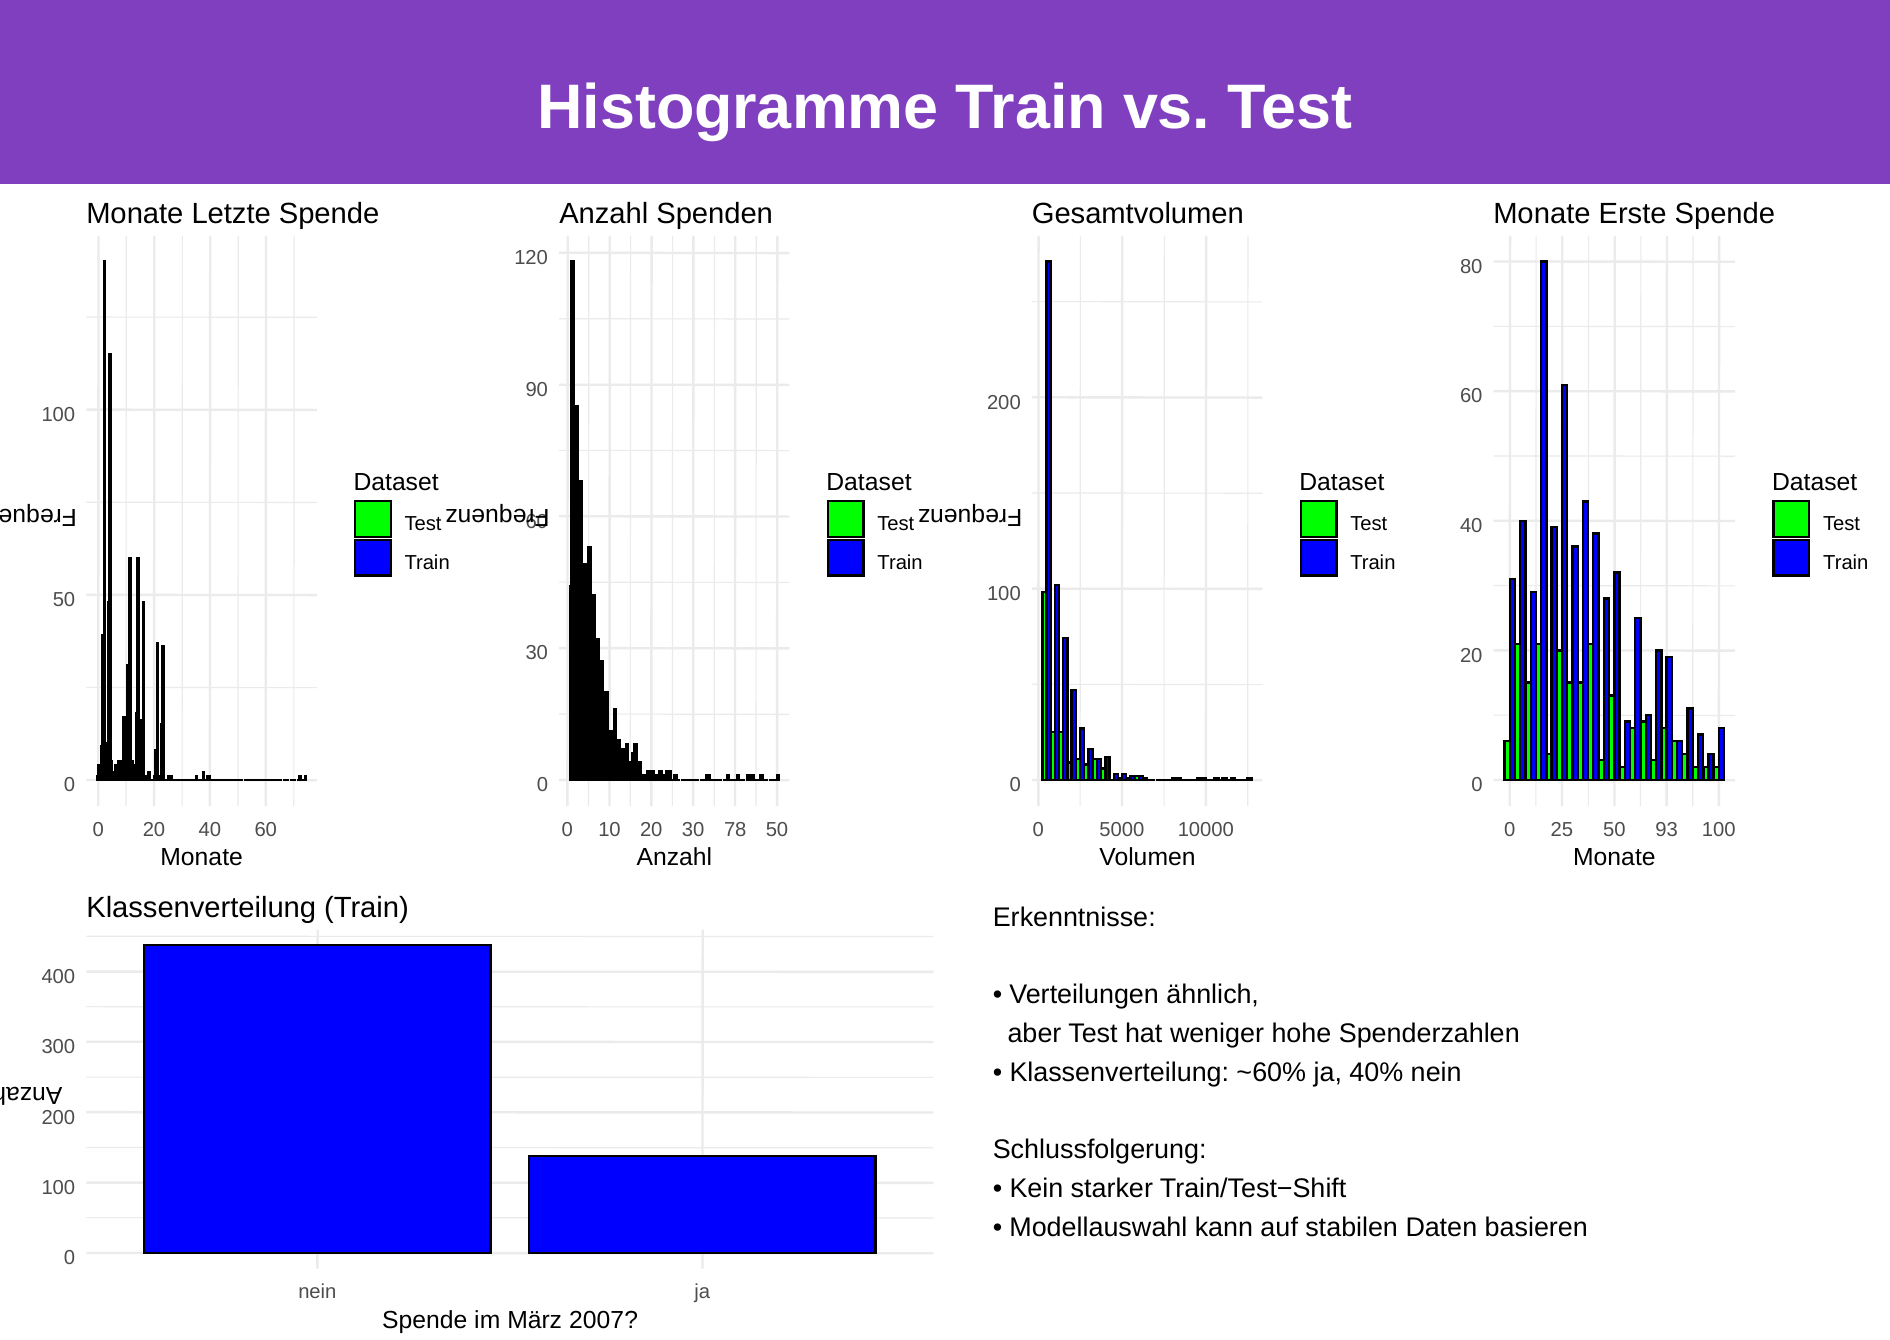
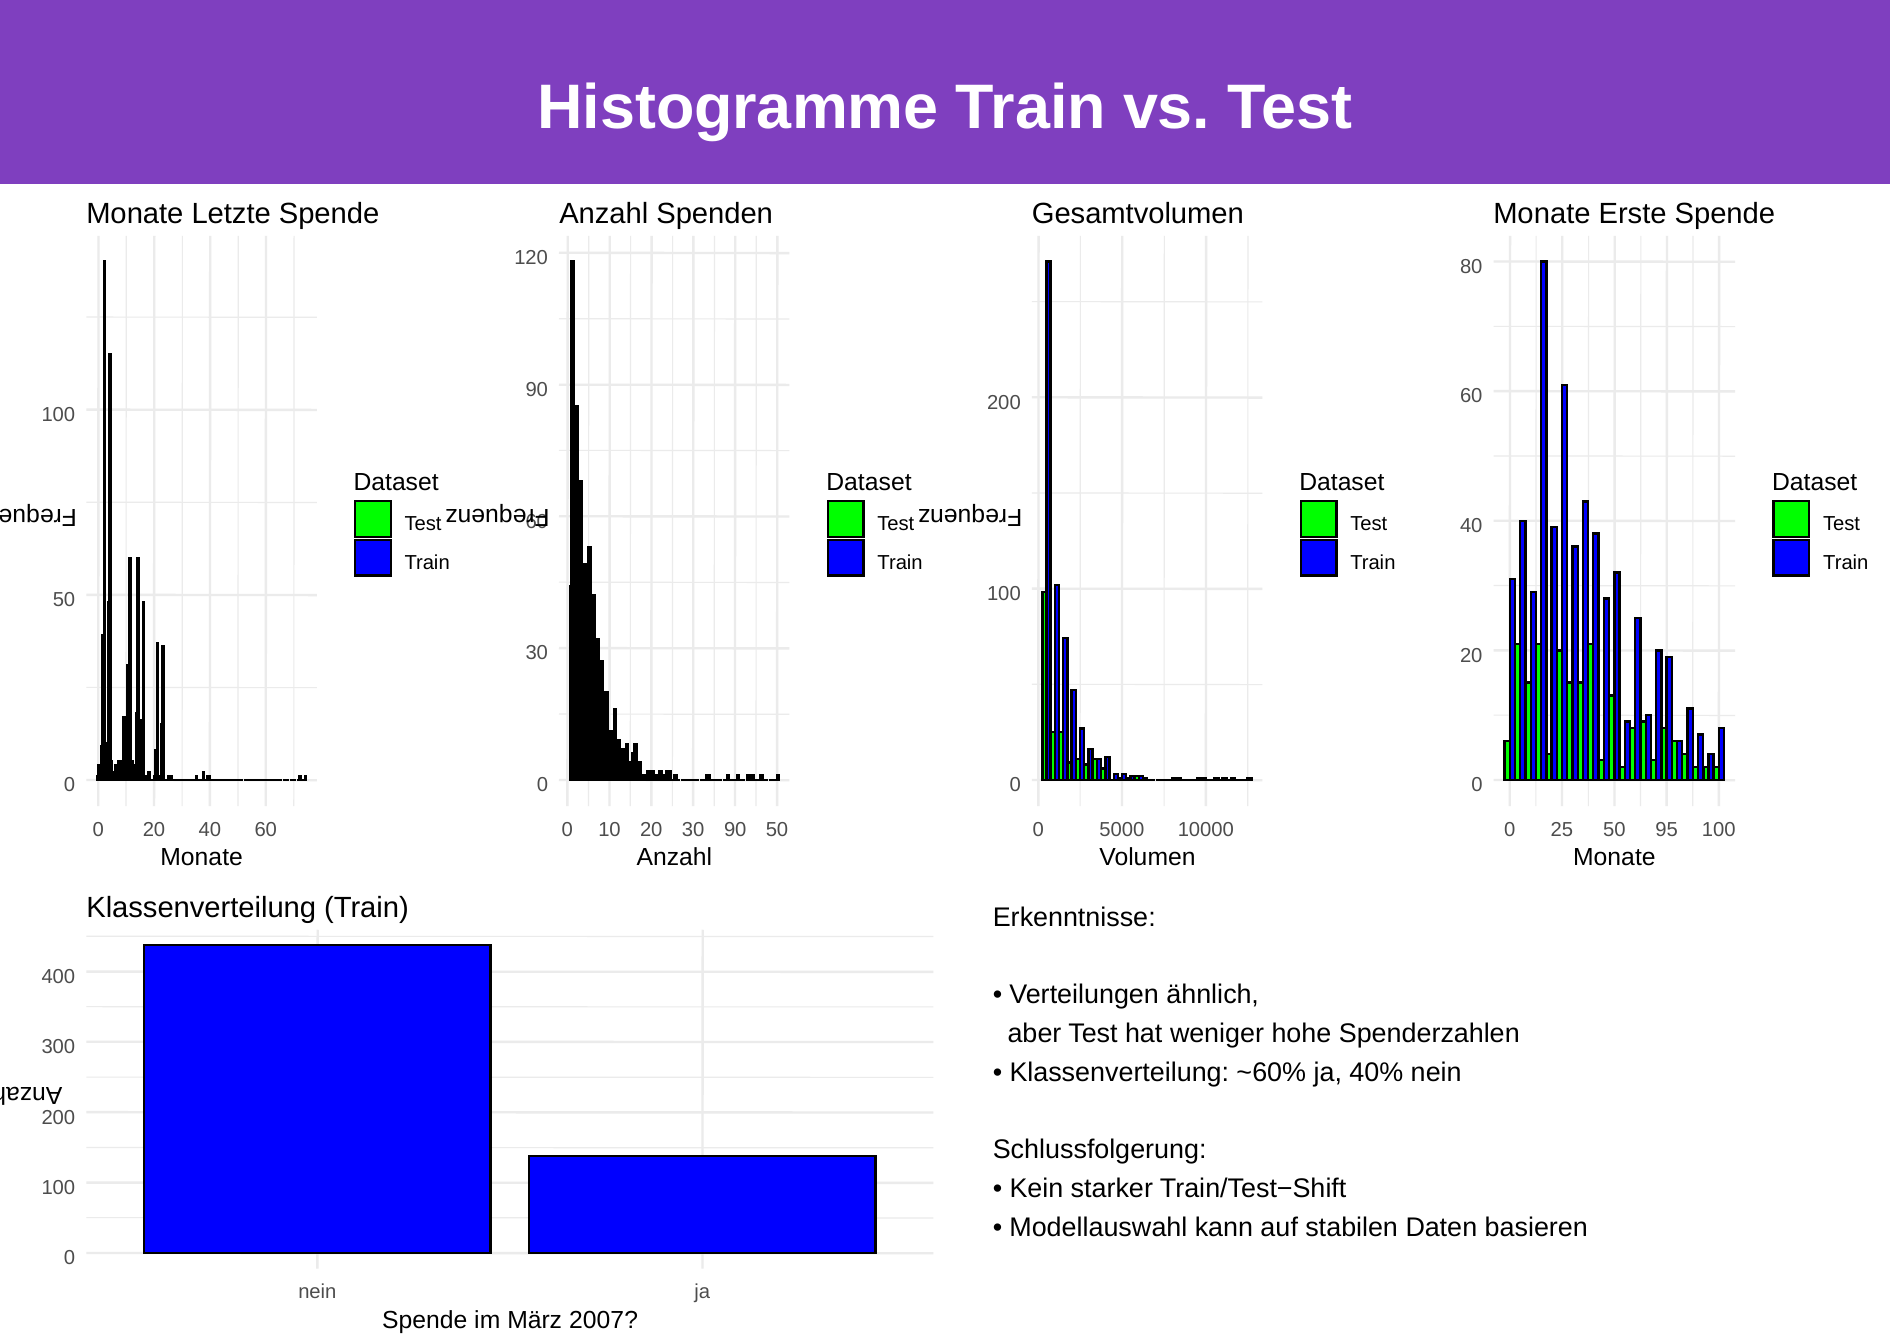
30 78: 78 -> 90
93: 93 -> 95
